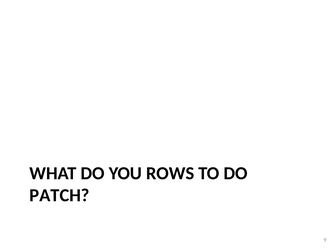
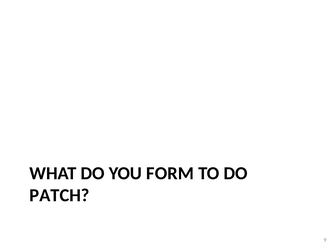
ROWS: ROWS -> FORM
